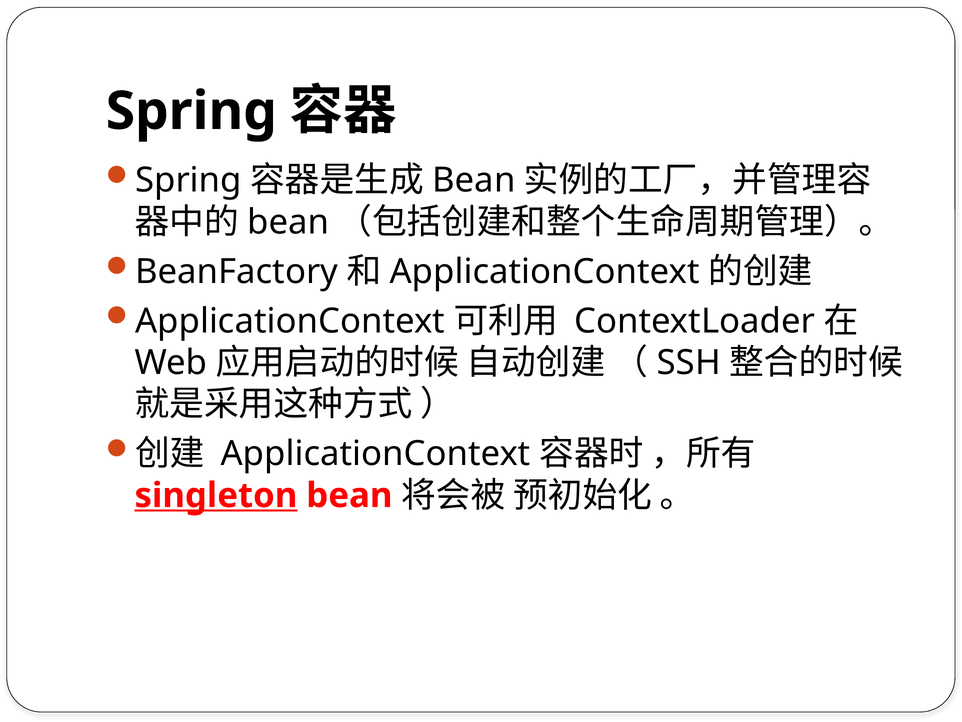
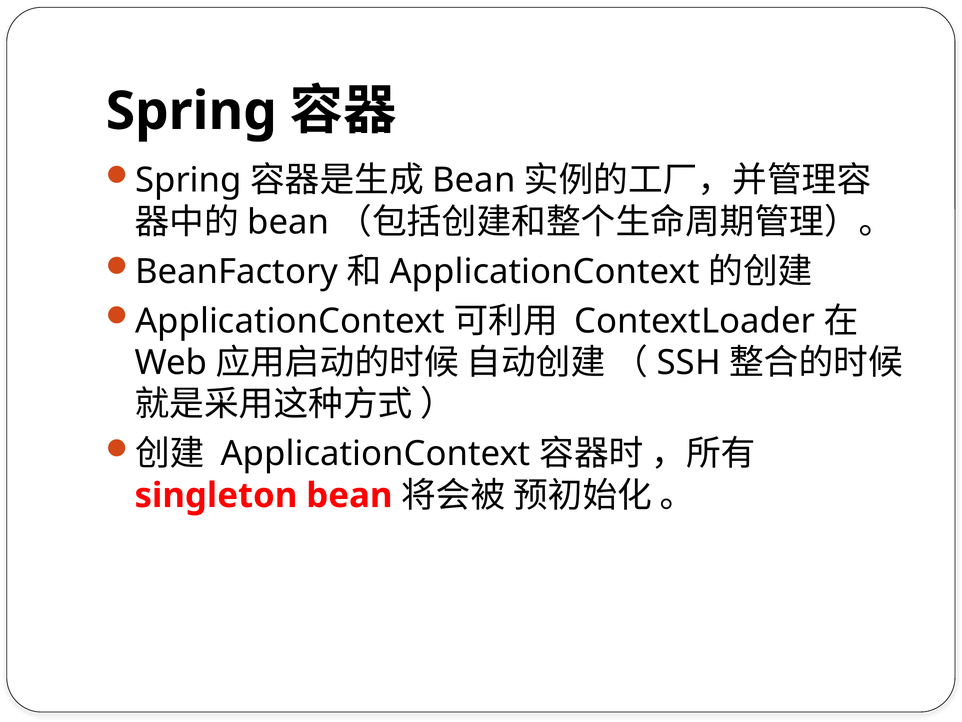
singleton underline: present -> none
